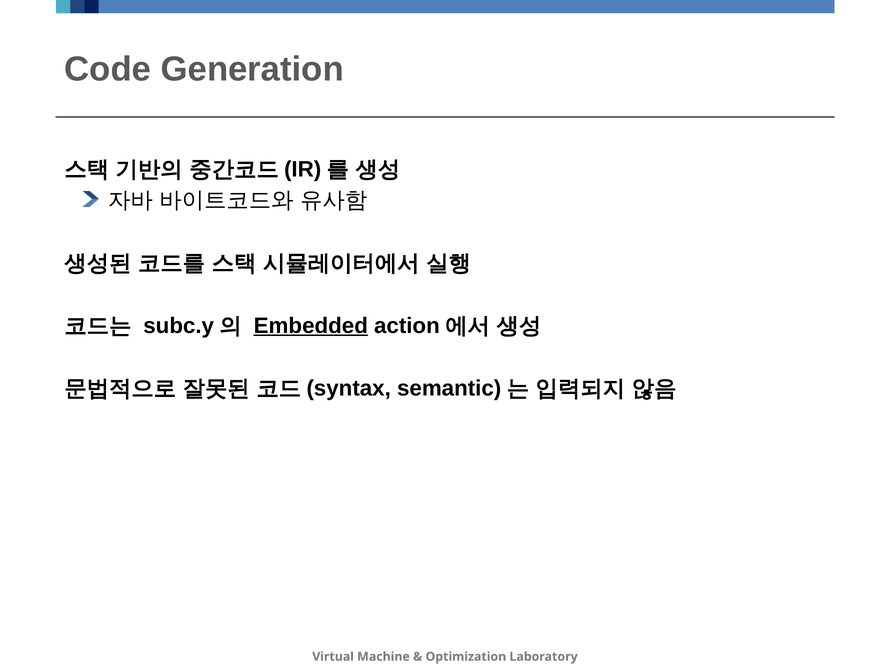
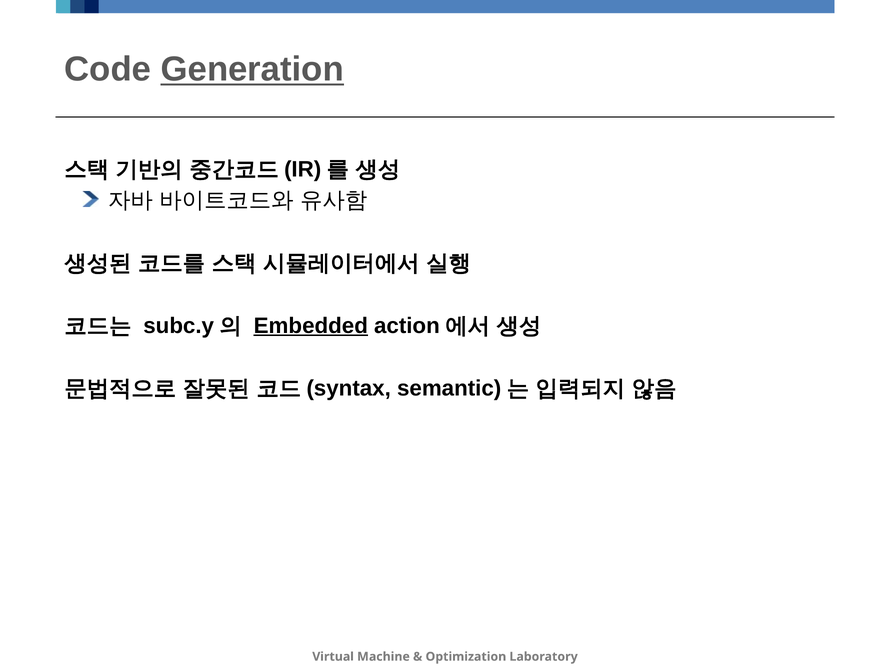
Generation underline: none -> present
